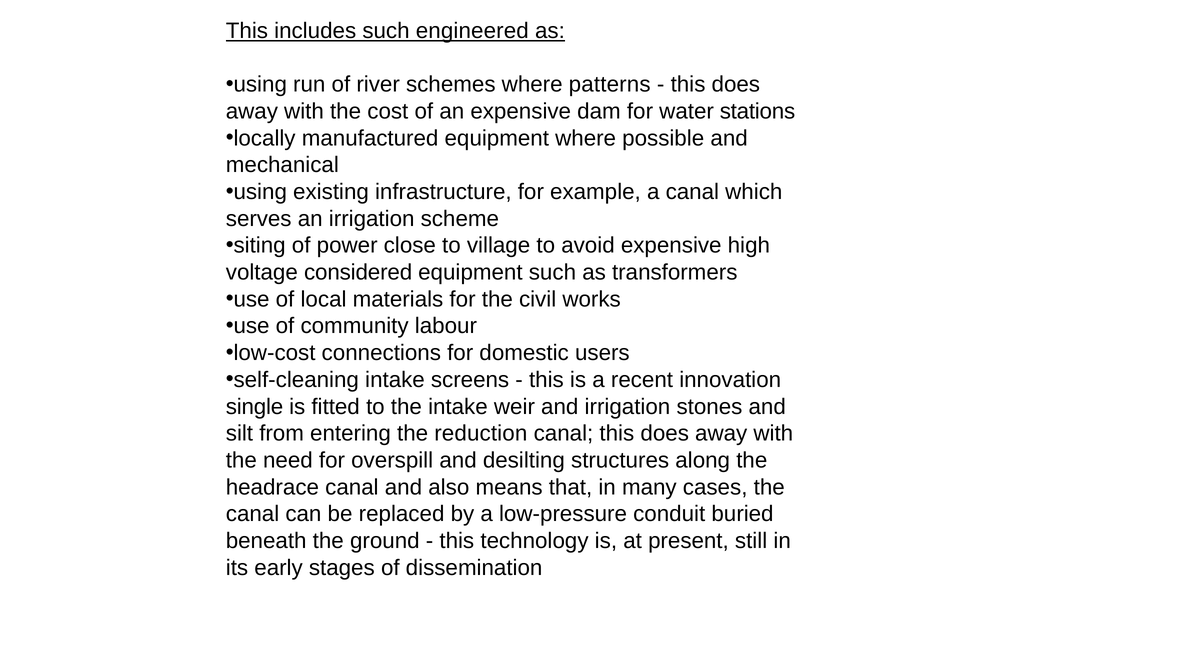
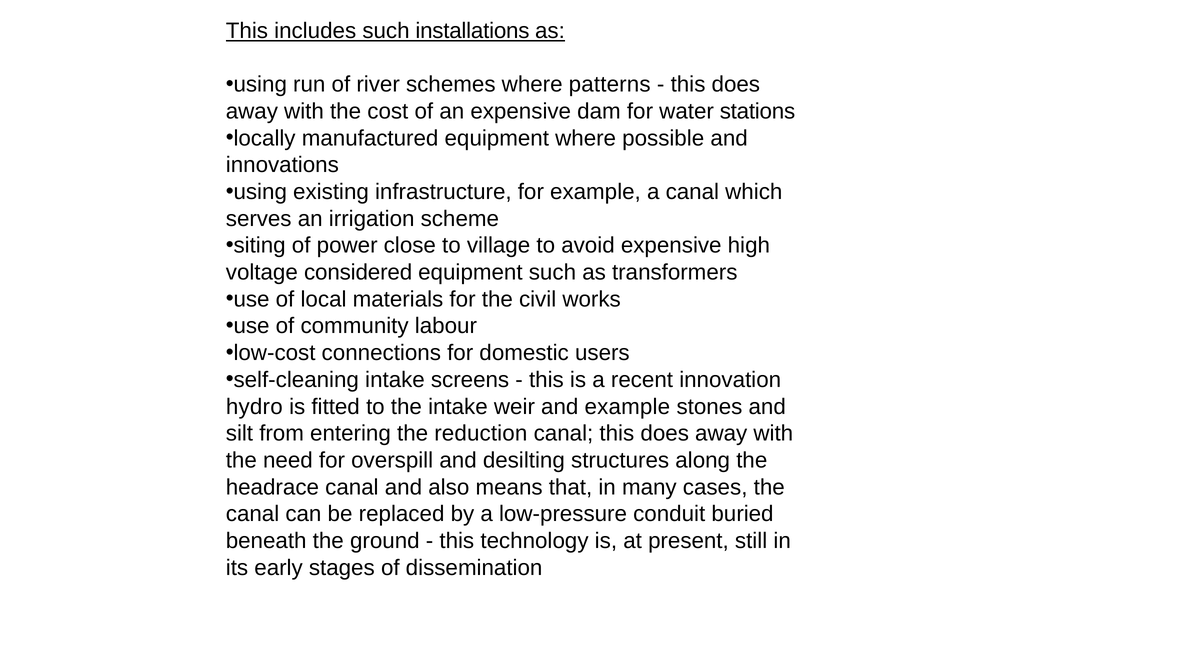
engineered: engineered -> installations
mechanical: mechanical -> innovations
single: single -> hydro
and irrigation: irrigation -> example
